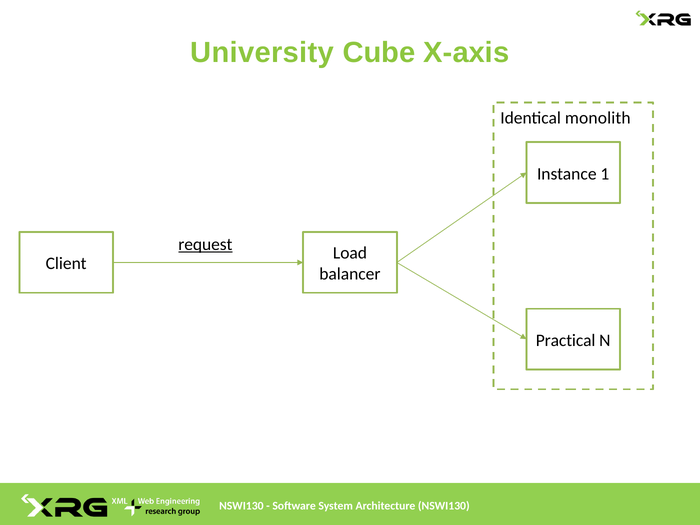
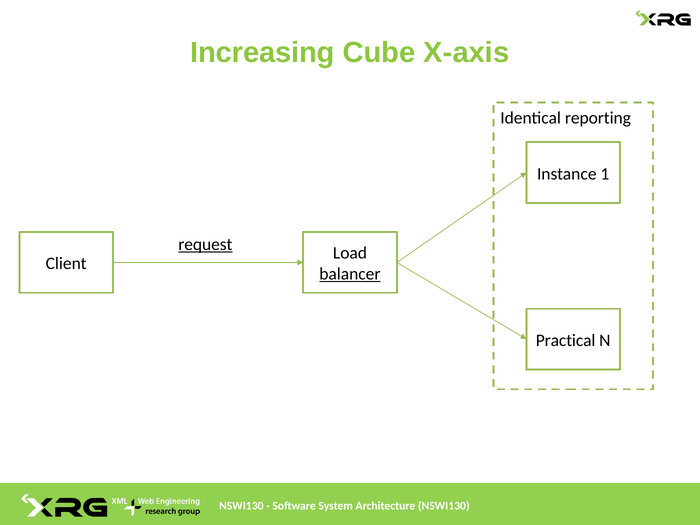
University: University -> Increasing
monolith: monolith -> reporting
balancer underline: none -> present
